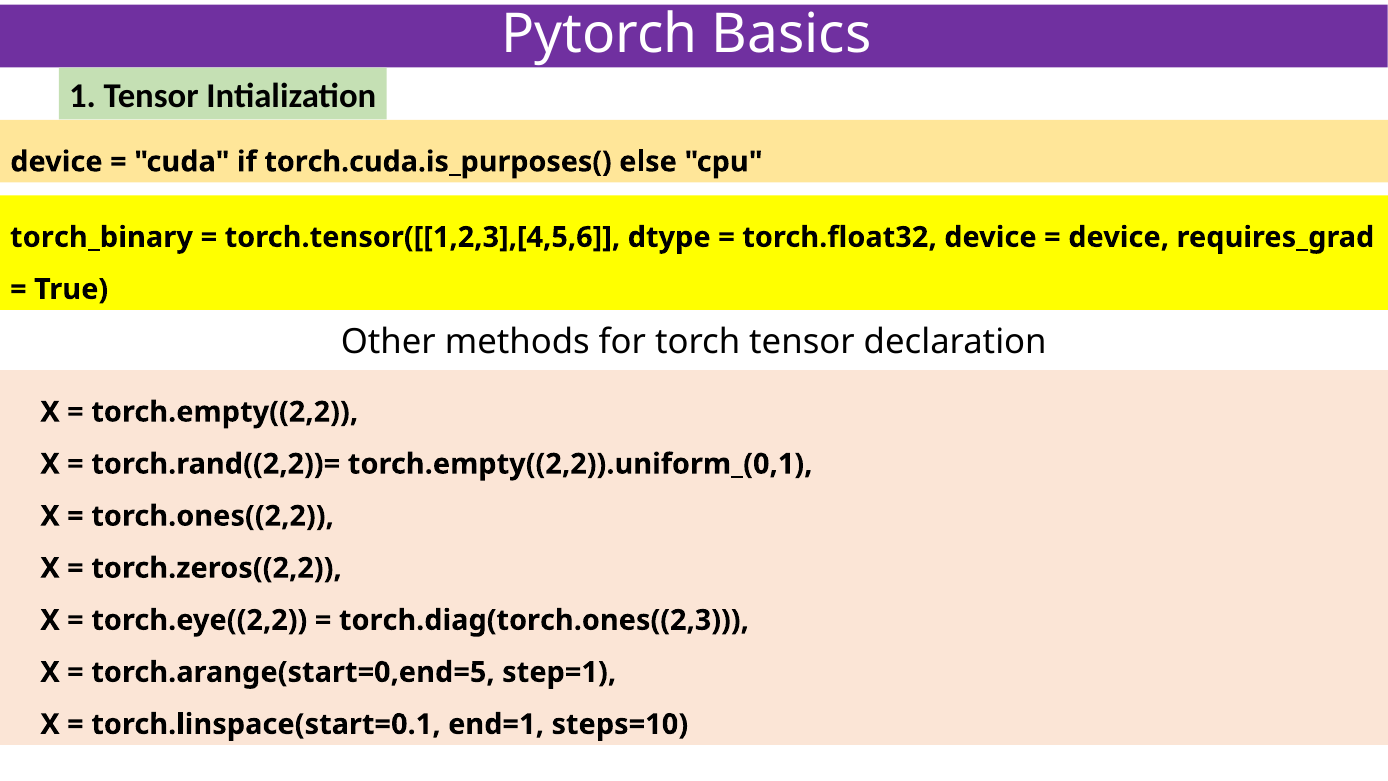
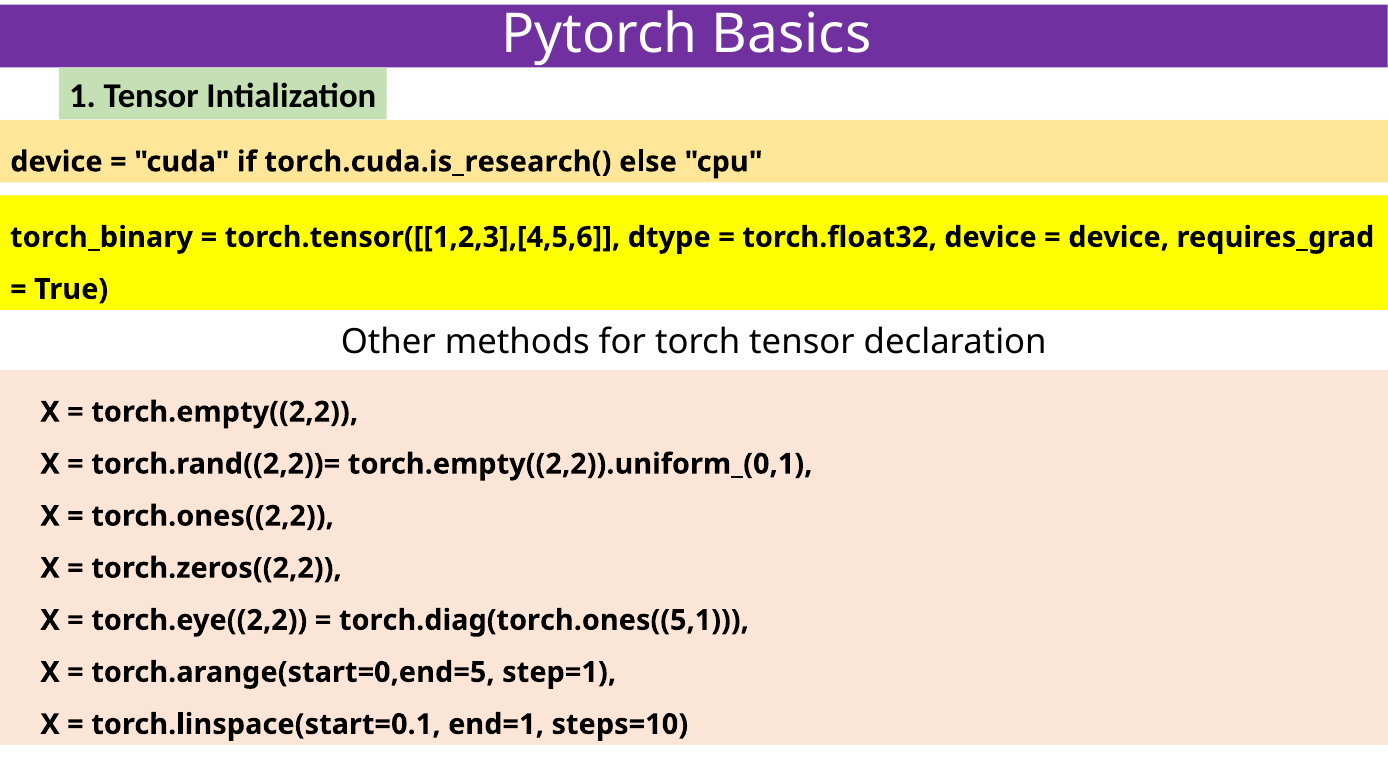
torch.cuda.is_purposes(: torch.cuda.is_purposes( -> torch.cuda.is_research(
torch.diag(torch.ones((2,3: torch.diag(torch.ones((2,3 -> torch.diag(torch.ones((5,1
